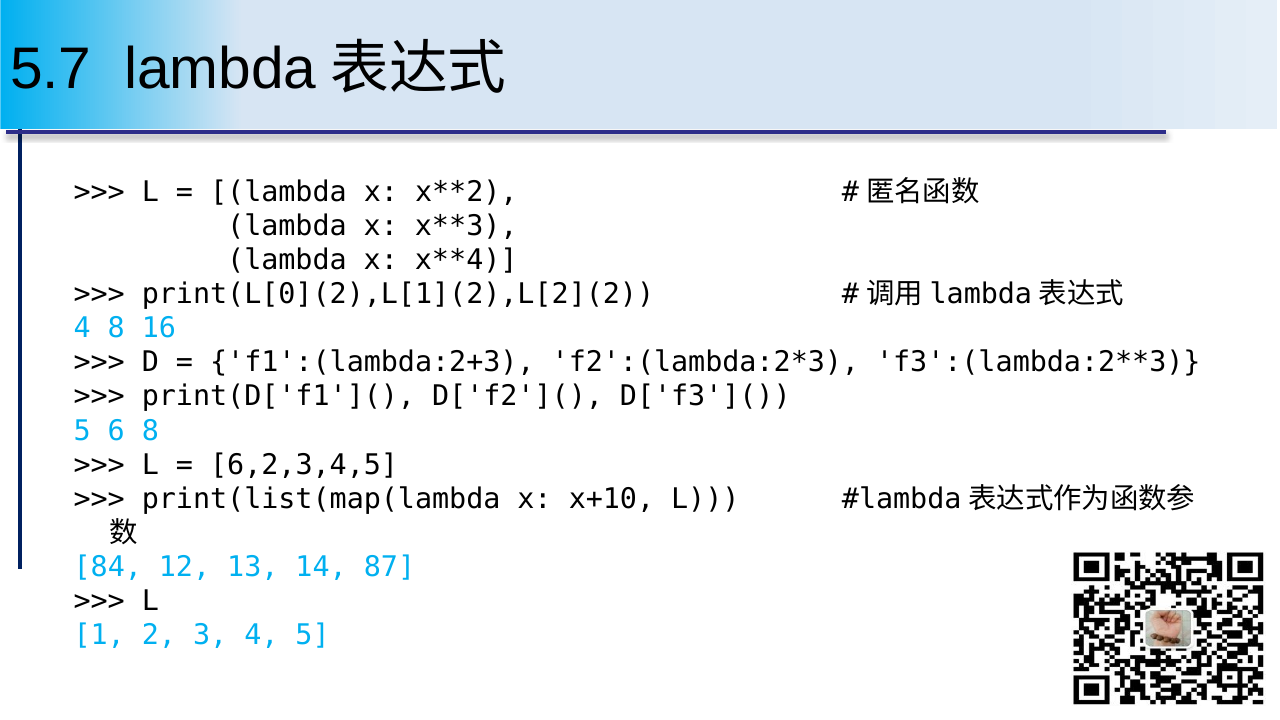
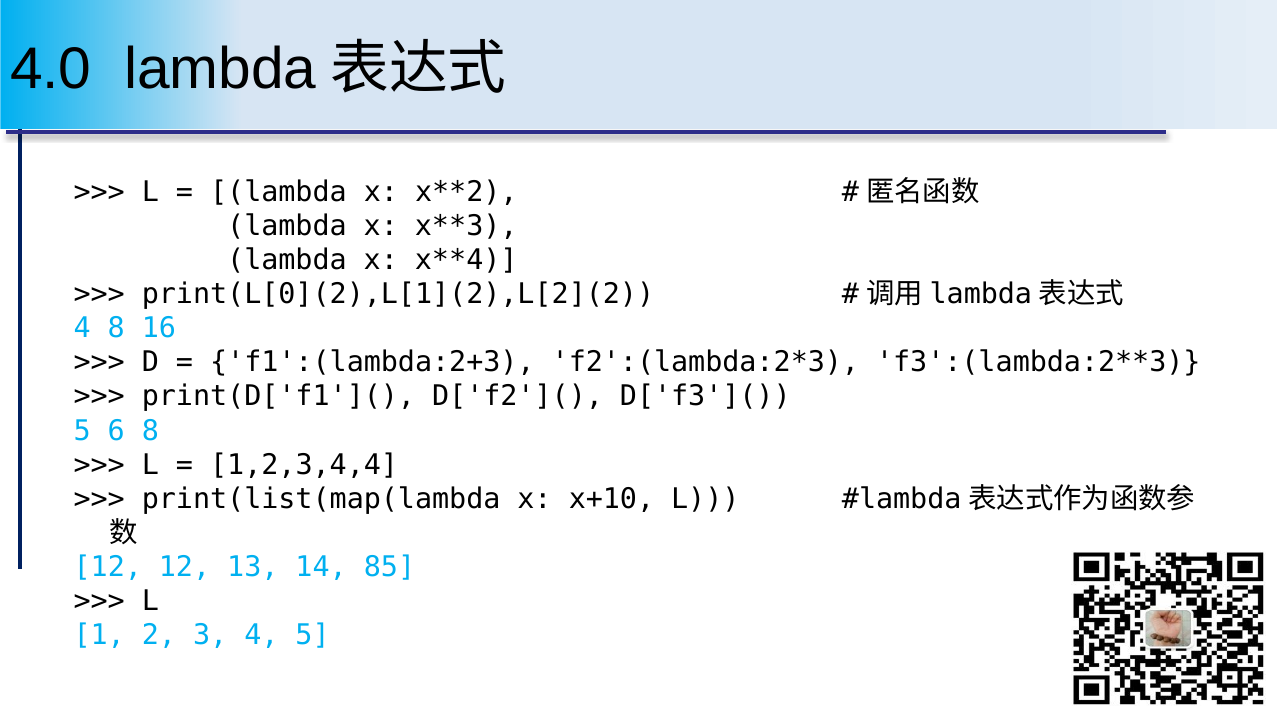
5.7: 5.7 -> 4.0
6,2,3,4,5: 6,2,3,4,5 -> 1,2,3,4,4
84 at (108, 567): 84 -> 12
87: 87 -> 85
